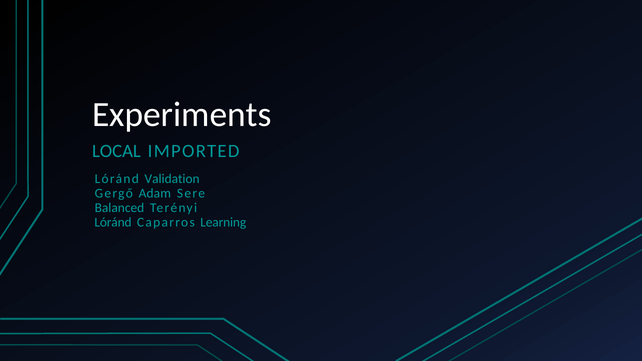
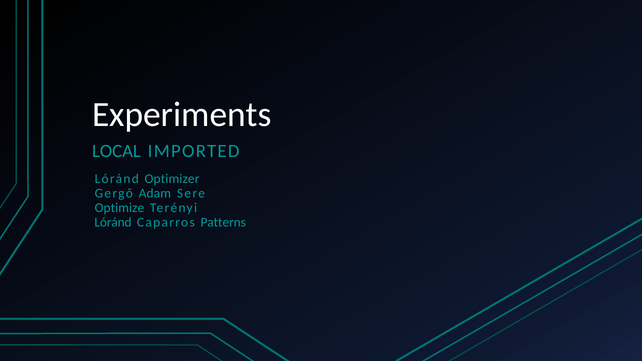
Validation: Validation -> Optimizer
Balanced: Balanced -> Optimize
Learning: Learning -> Patterns
